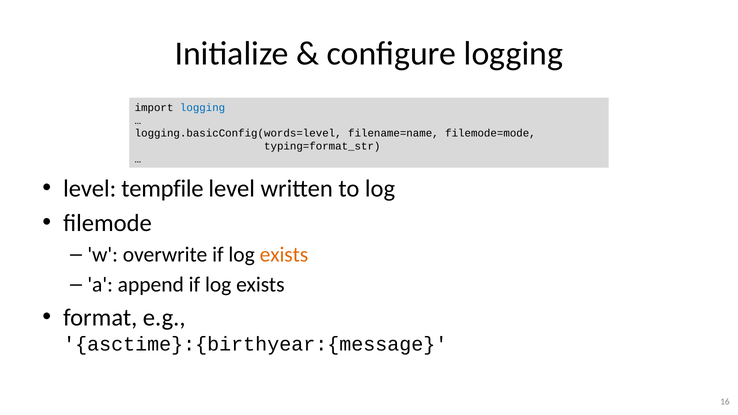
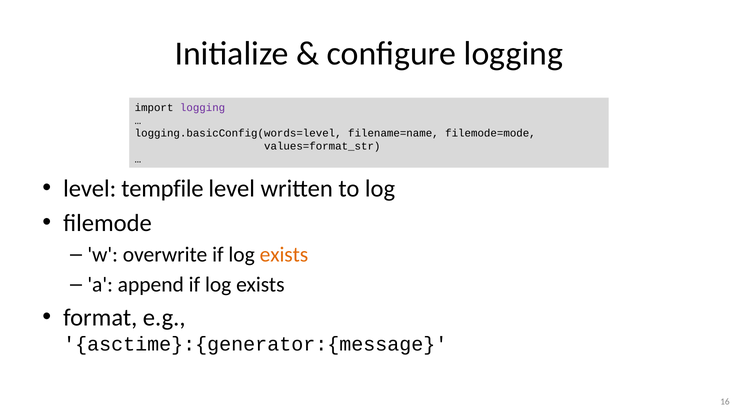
logging at (203, 108) colour: blue -> purple
typing=format_str: typing=format_str -> values=format_str
asctime}:{birthyear:{message: asctime}:{birthyear:{message -> asctime}:{generator:{message
